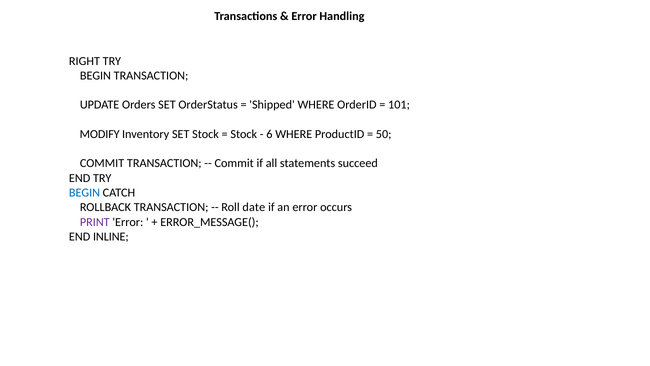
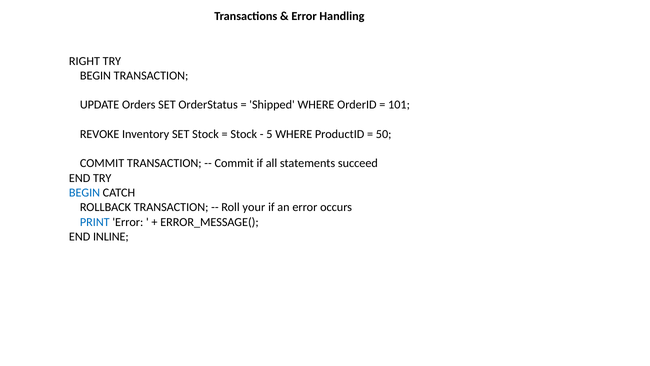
MODIFY: MODIFY -> REVOKE
6: 6 -> 5
date: date -> your
PRINT colour: purple -> blue
